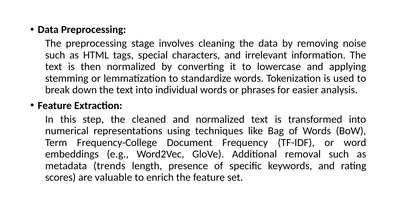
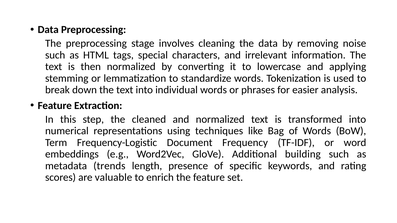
Frequency-College: Frequency-College -> Frequency-Logistic
removal: removal -> building
